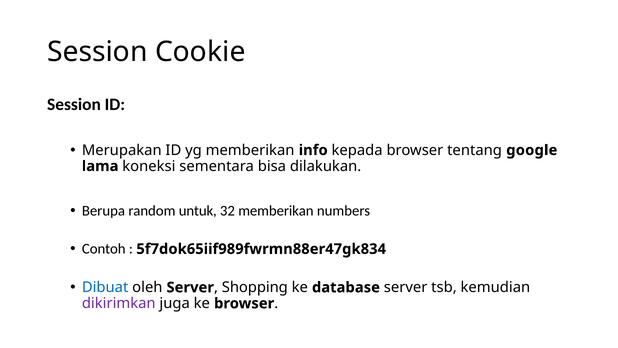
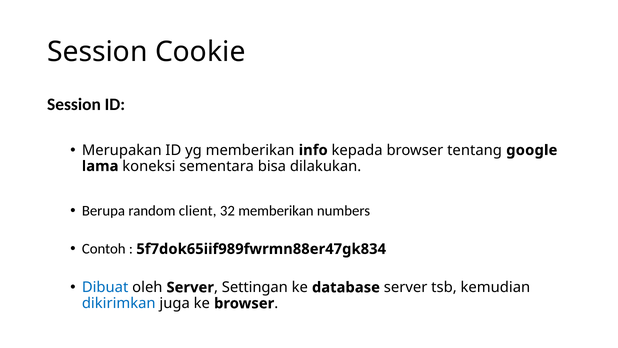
untuk: untuk -> client
Shopping: Shopping -> Settingan
dikirimkan colour: purple -> blue
